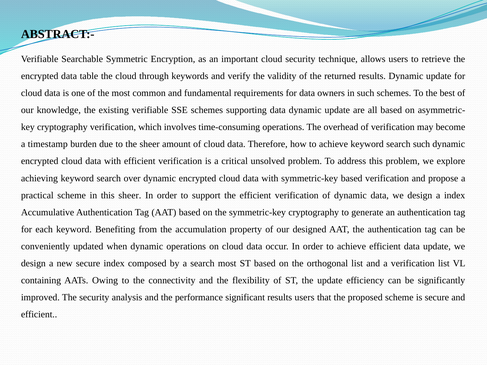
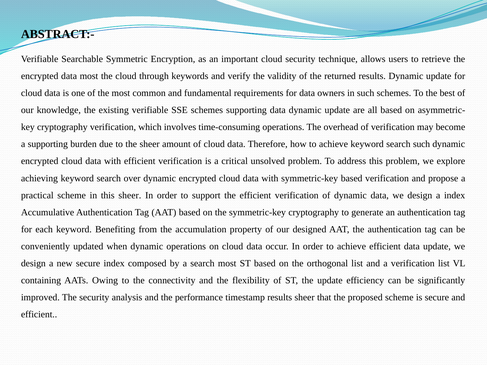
data table: table -> most
a timestamp: timestamp -> supporting
significant: significant -> timestamp
results users: users -> sheer
